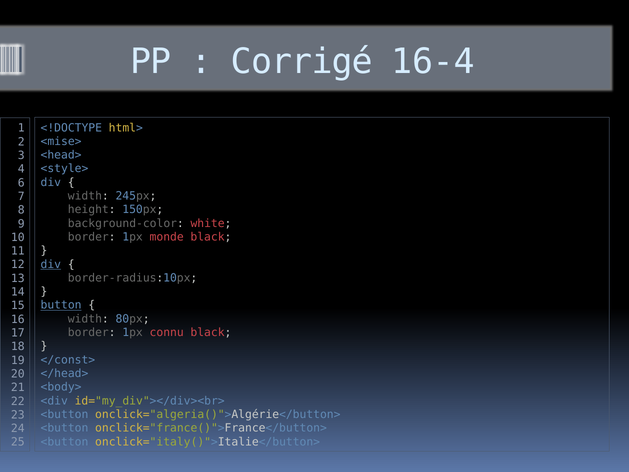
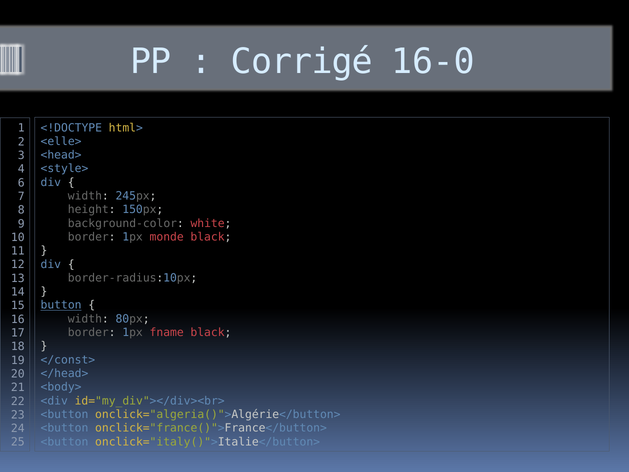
16-4: 16-4 -> 16-0
<mise>: <mise> -> <elle>
div at (51, 264) underline: present -> none
connu: connu -> fname
